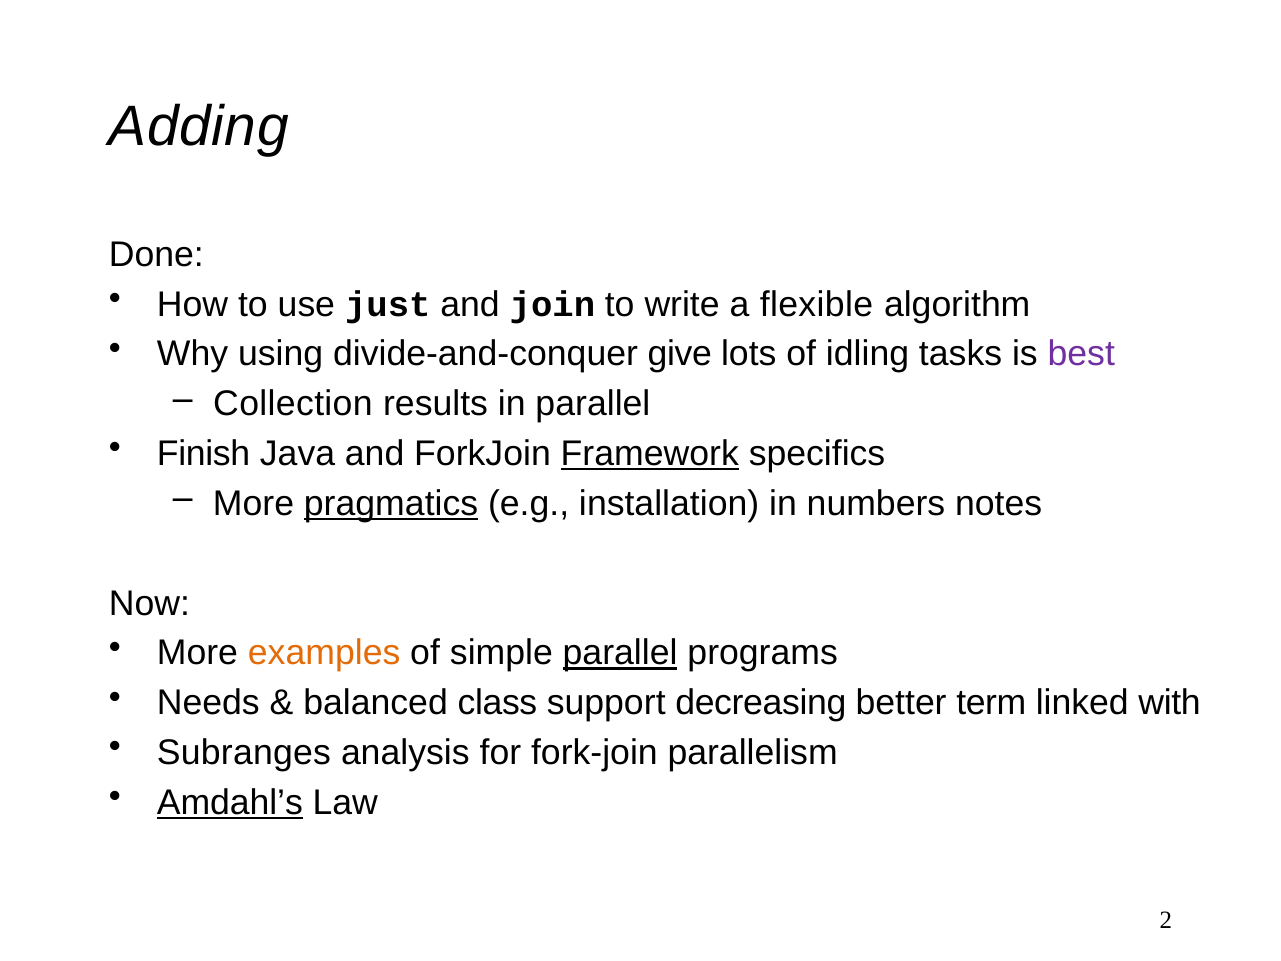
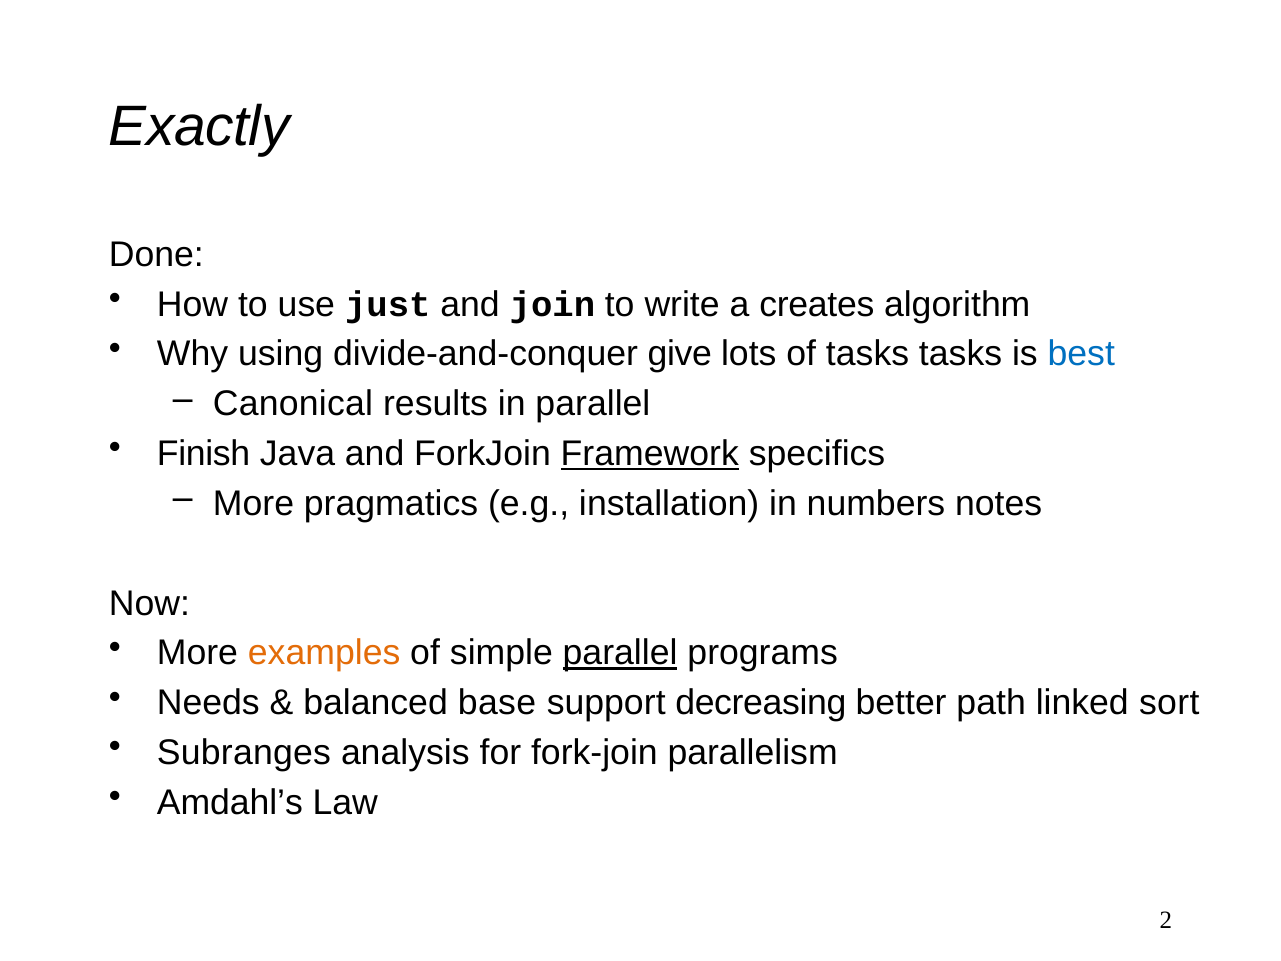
Adding: Adding -> Exactly
flexible: flexible -> creates
of idling: idling -> tasks
best colour: purple -> blue
Collection: Collection -> Canonical
pragmatics underline: present -> none
class: class -> base
term: term -> path
with: with -> sort
Amdahl’s underline: present -> none
